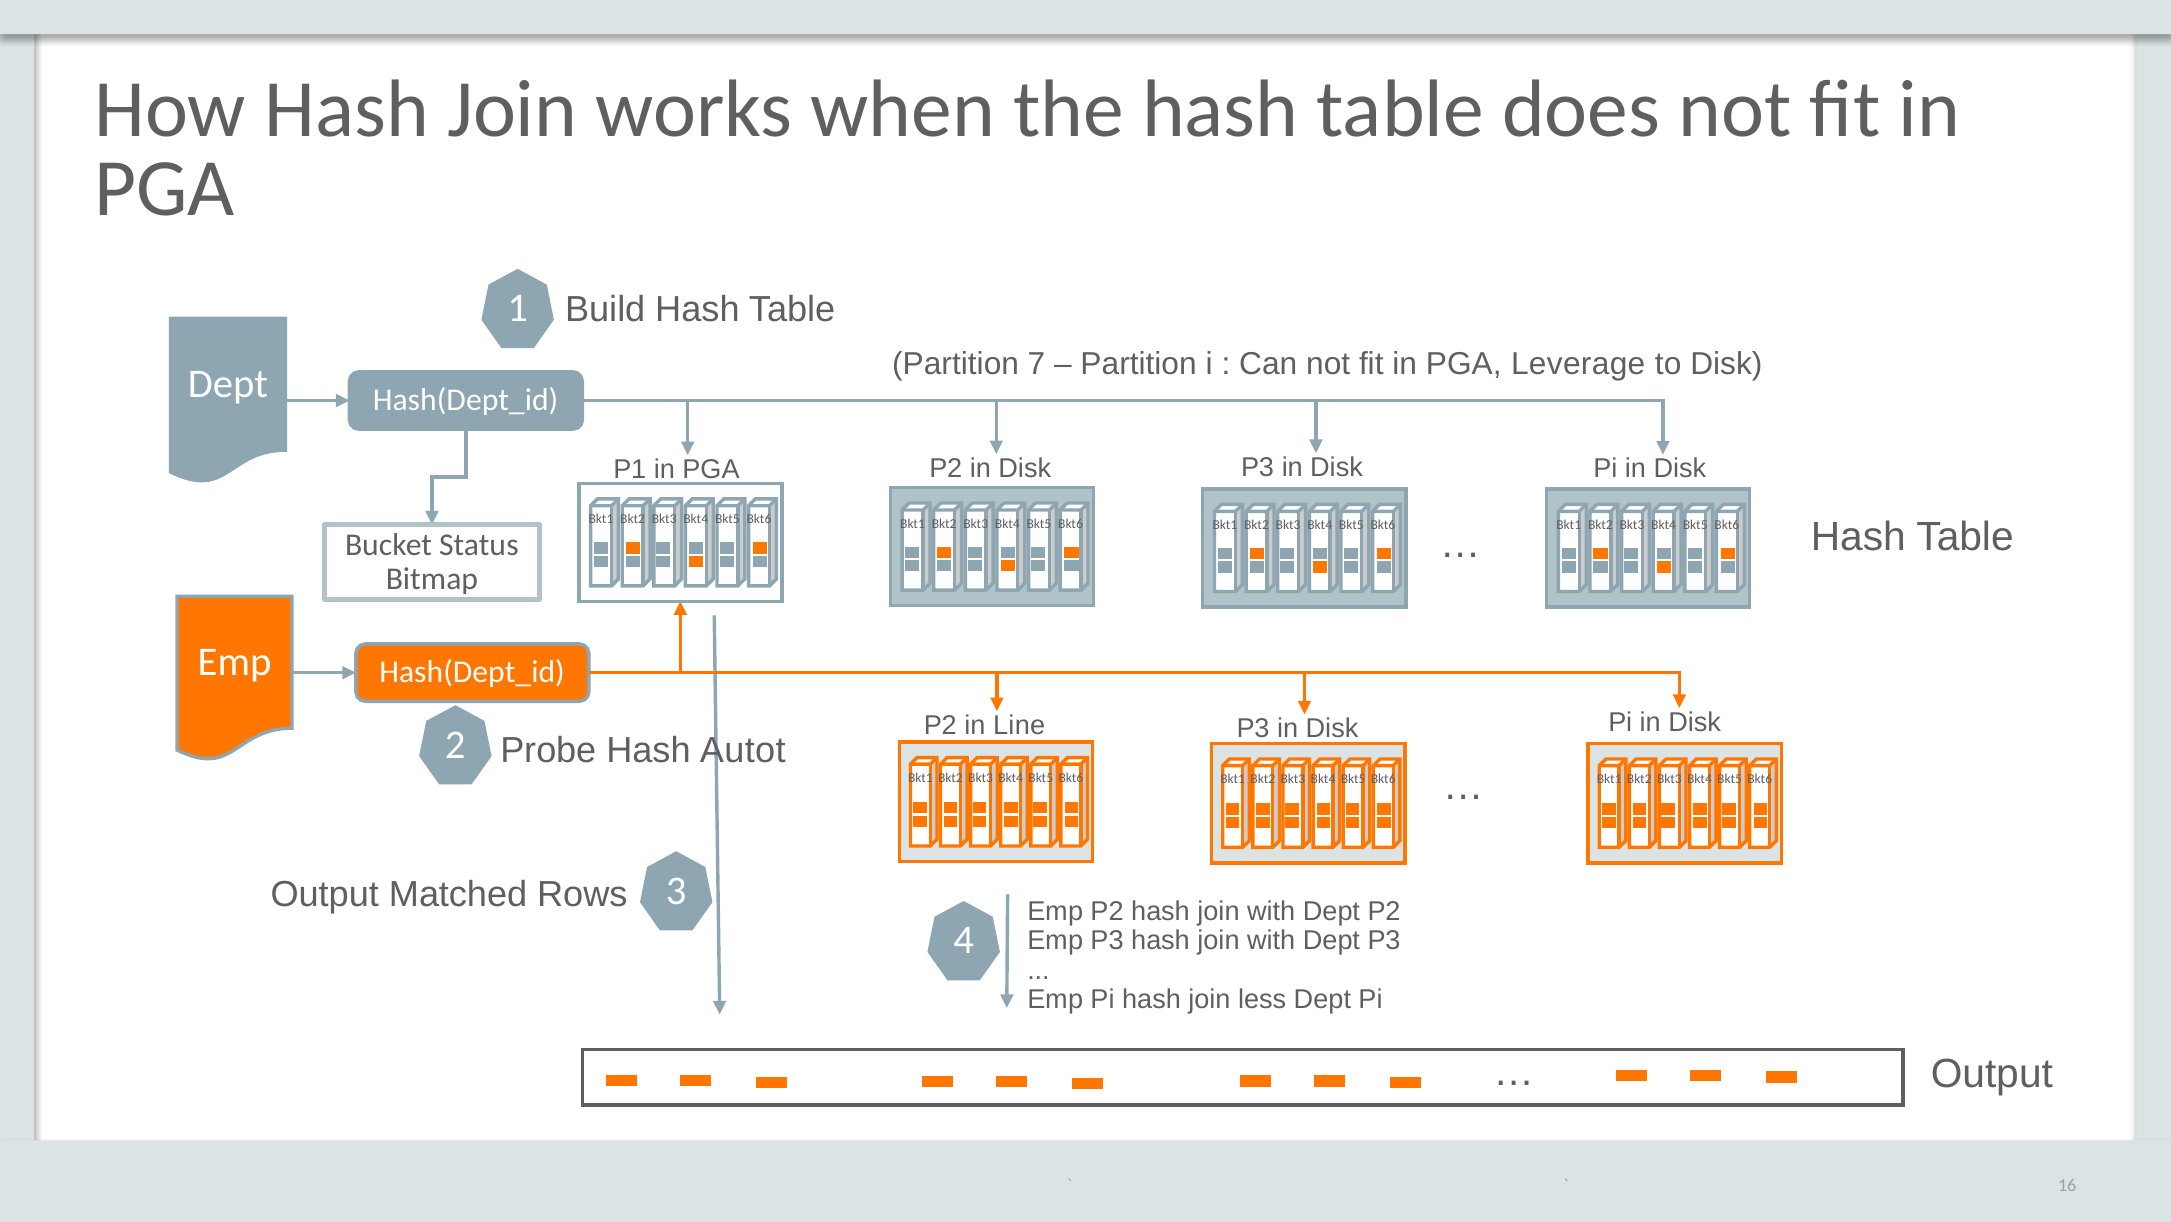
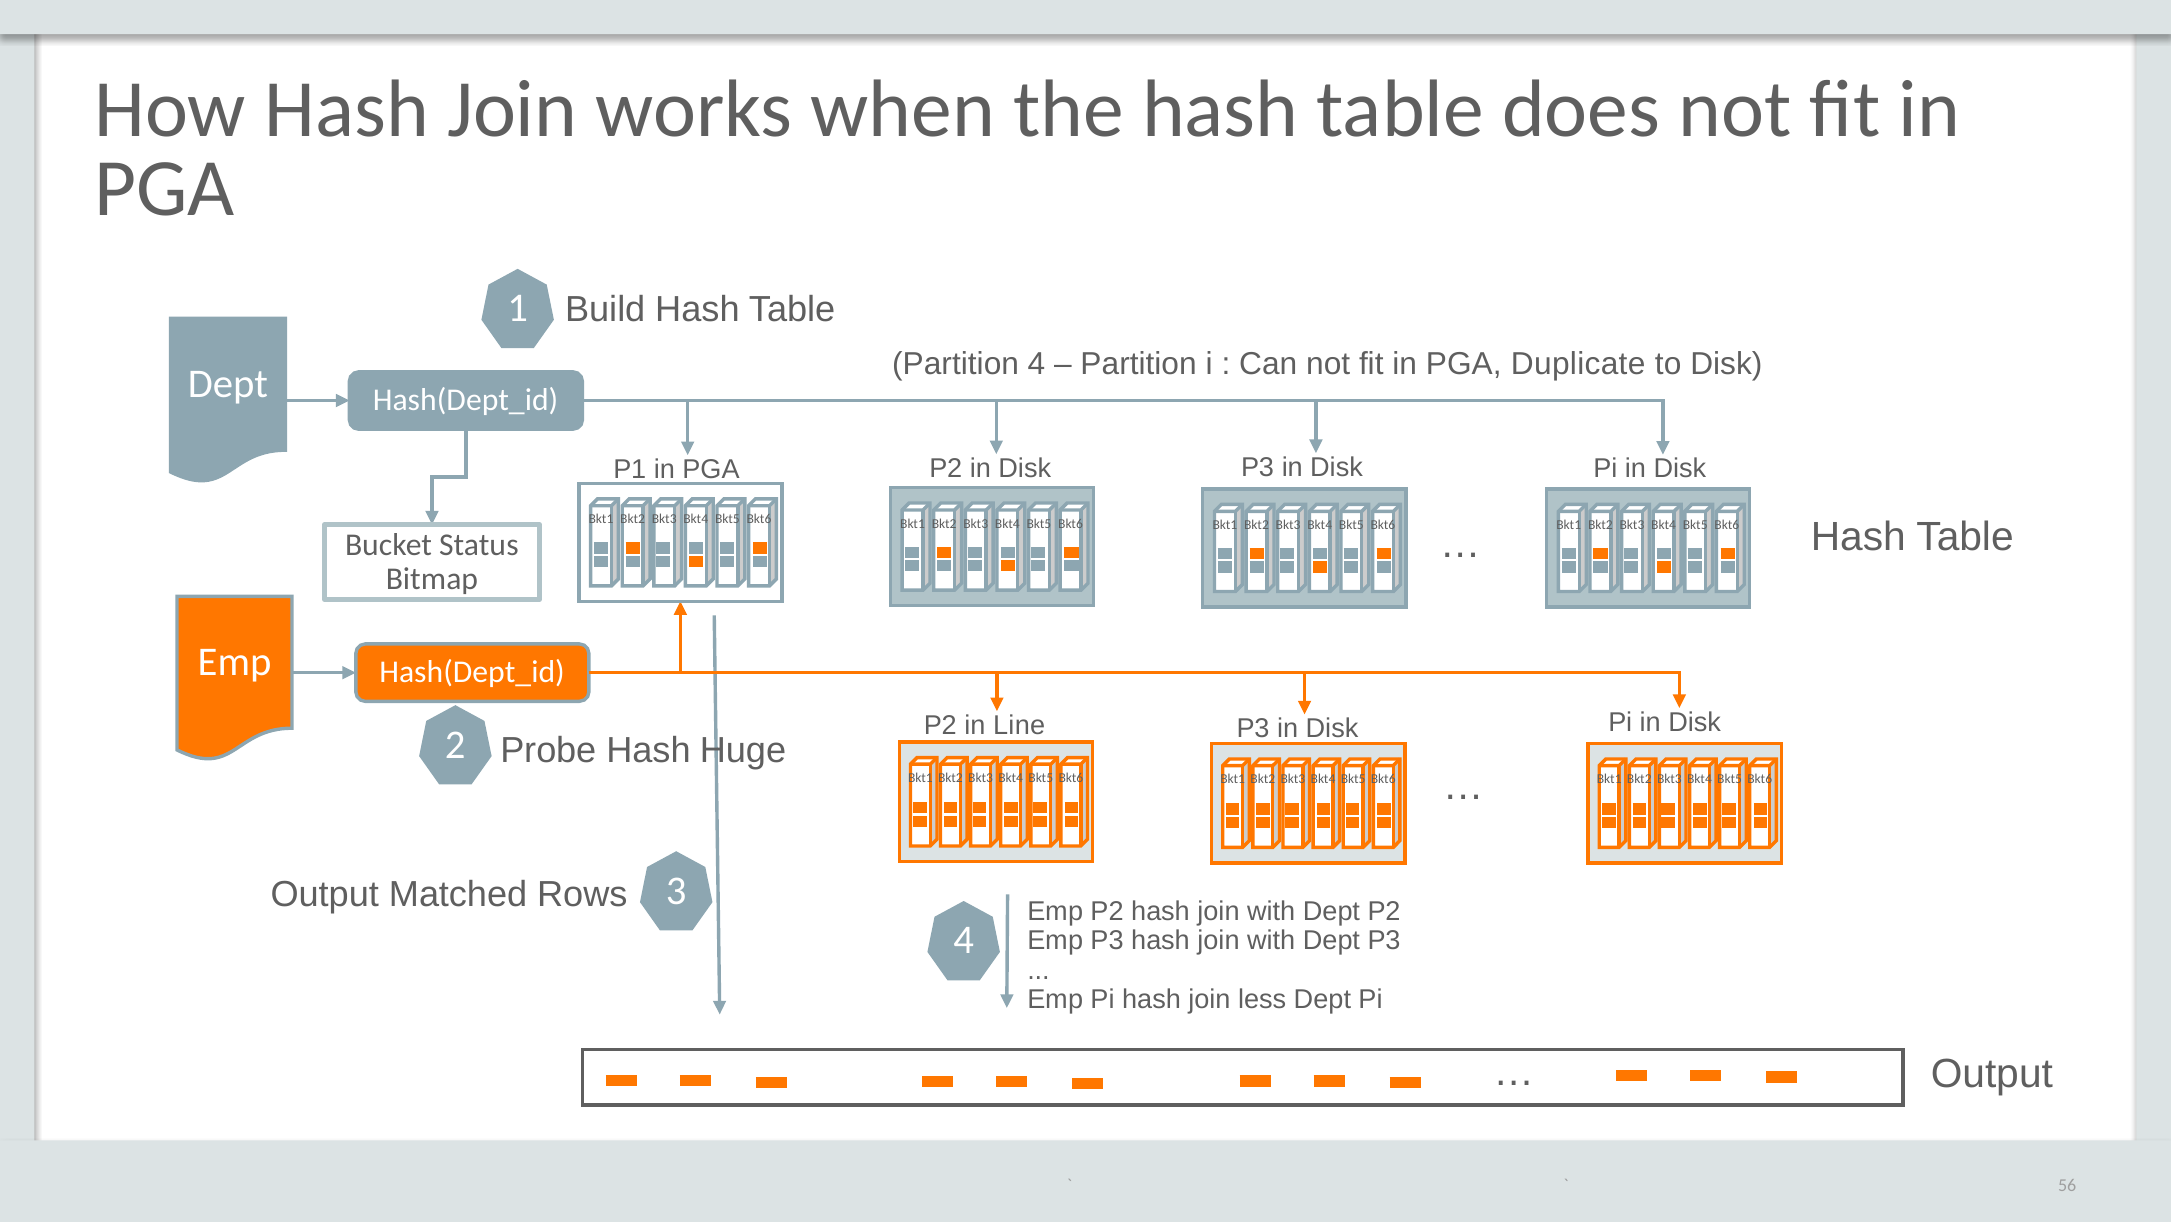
Partition 7: 7 -> 4
Leverage: Leverage -> Duplicate
Autot: Autot -> Huge
16: 16 -> 56
